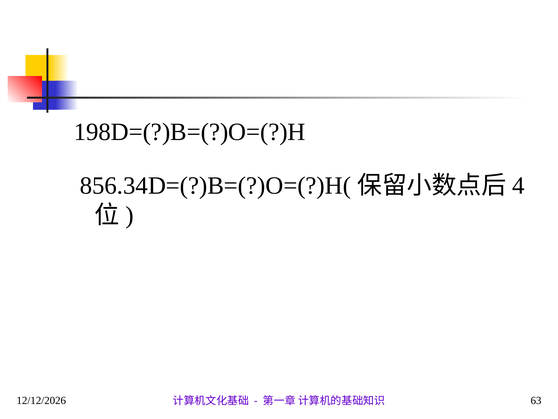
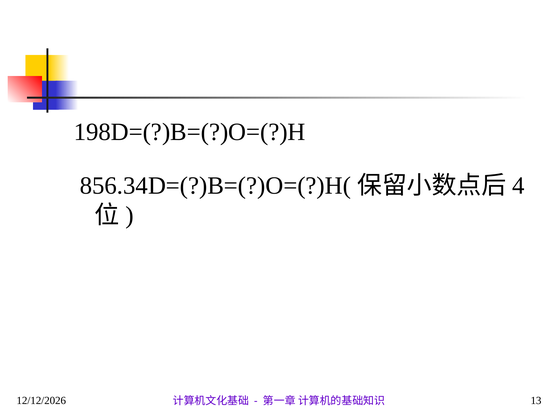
63: 63 -> 13
